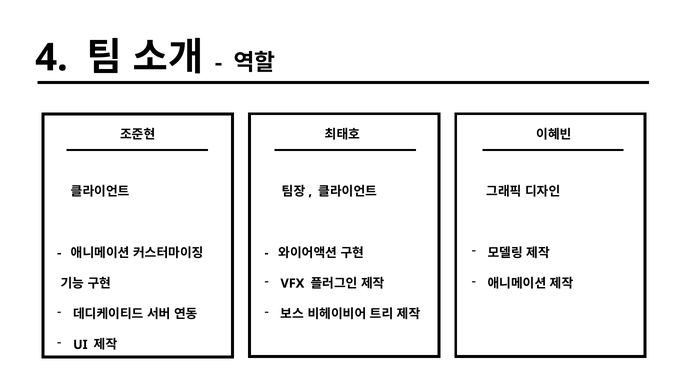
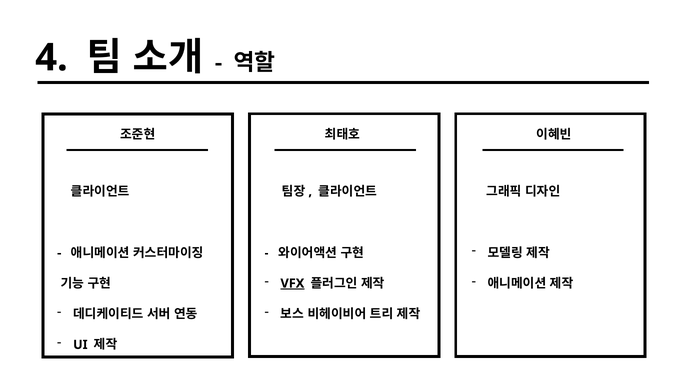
VFX underline: none -> present
